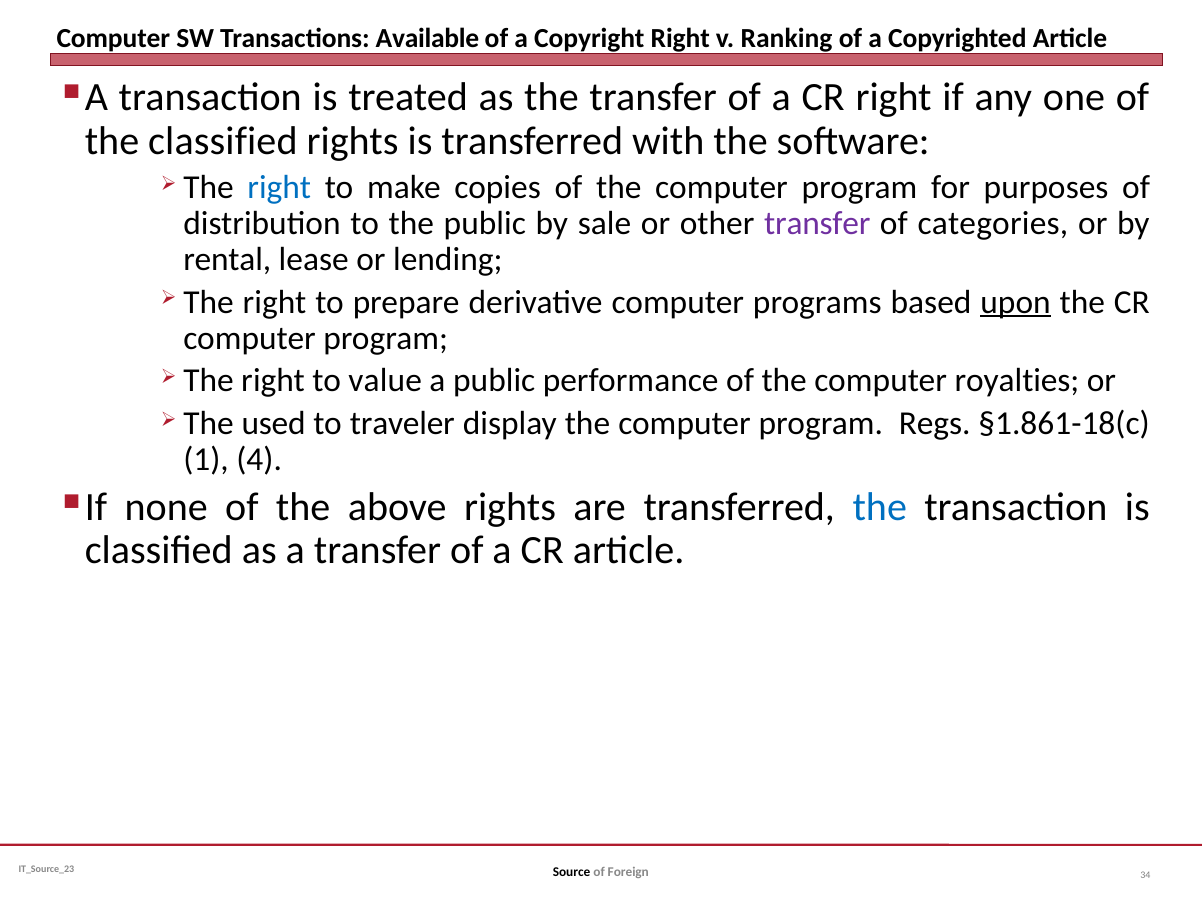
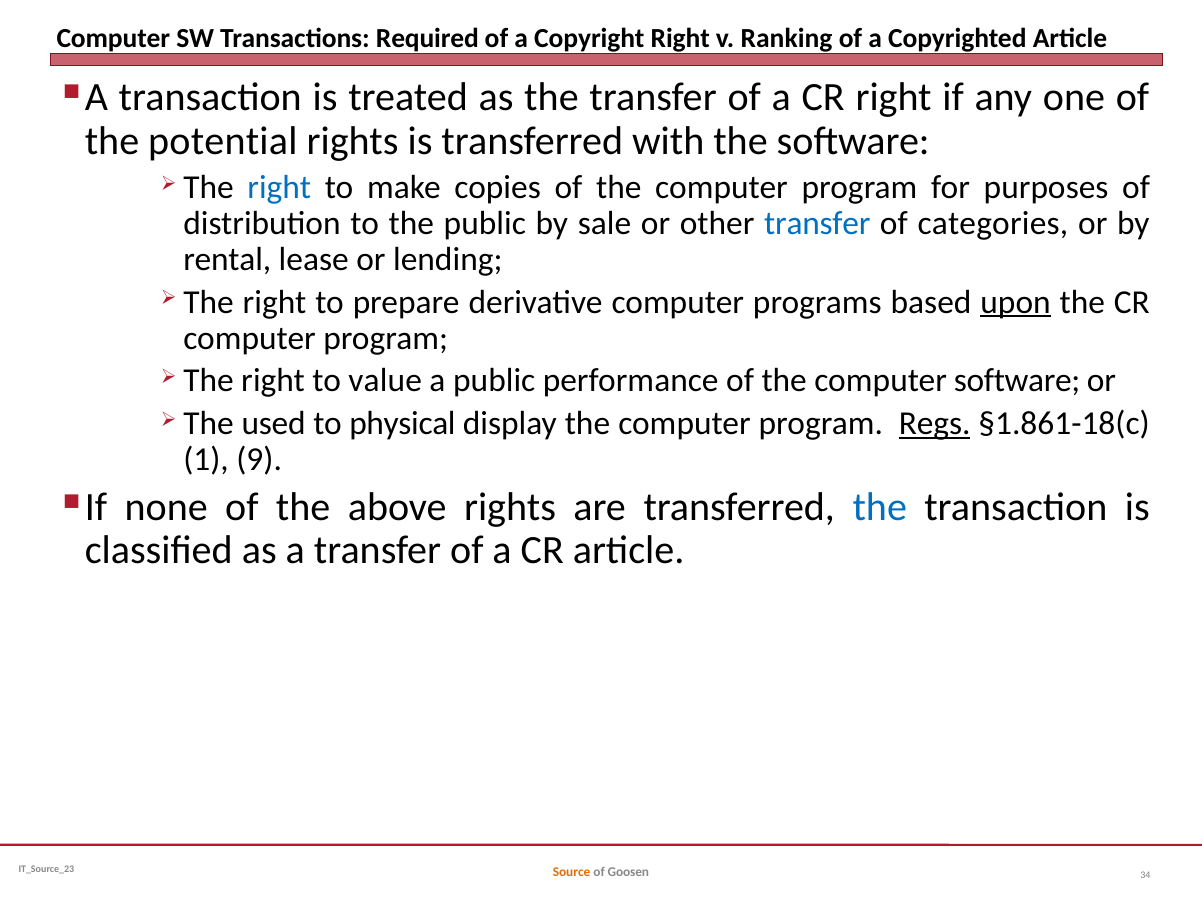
Available: Available -> Required
the classified: classified -> potential
transfer at (817, 223) colour: purple -> blue
computer royalties: royalties -> software
traveler: traveler -> physical
Regs underline: none -> present
4: 4 -> 9
Source colour: black -> orange
Foreign: Foreign -> Goosen
